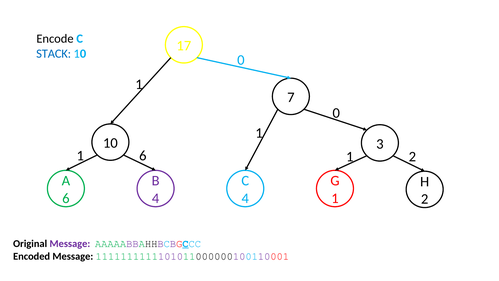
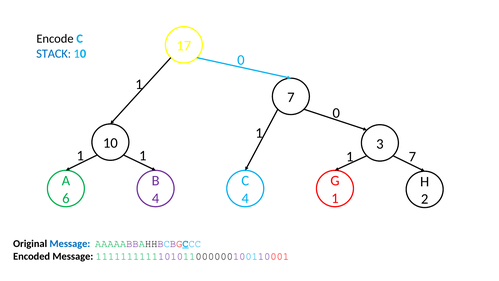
1 6: 6 -> 1
1 2: 2 -> 7
Message at (70, 244) colour: purple -> blue
